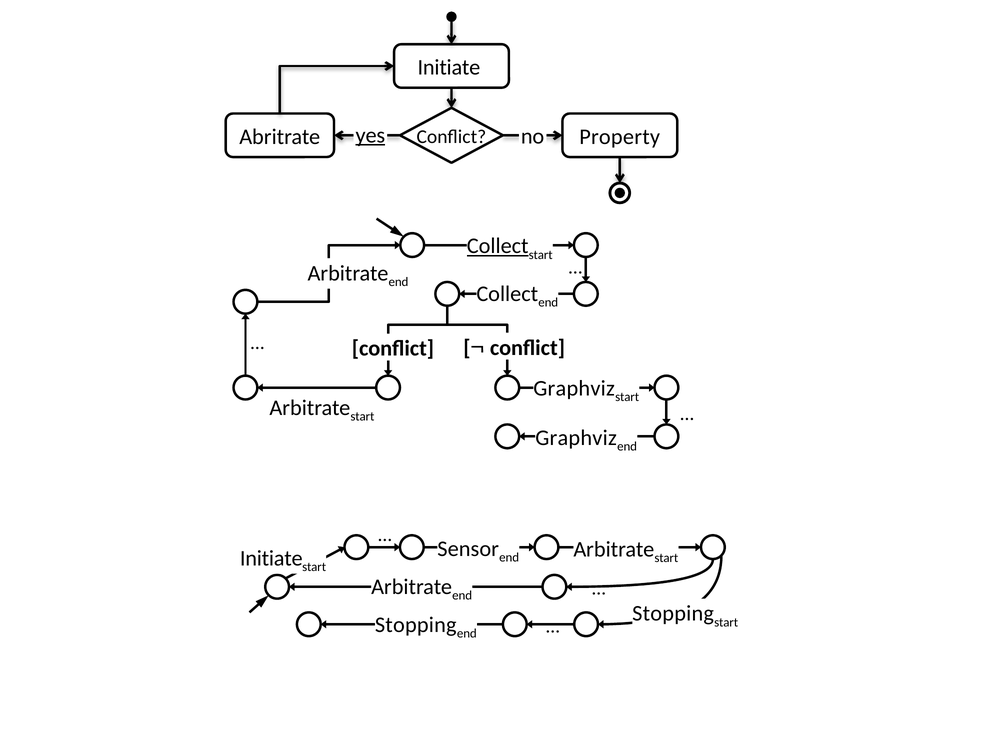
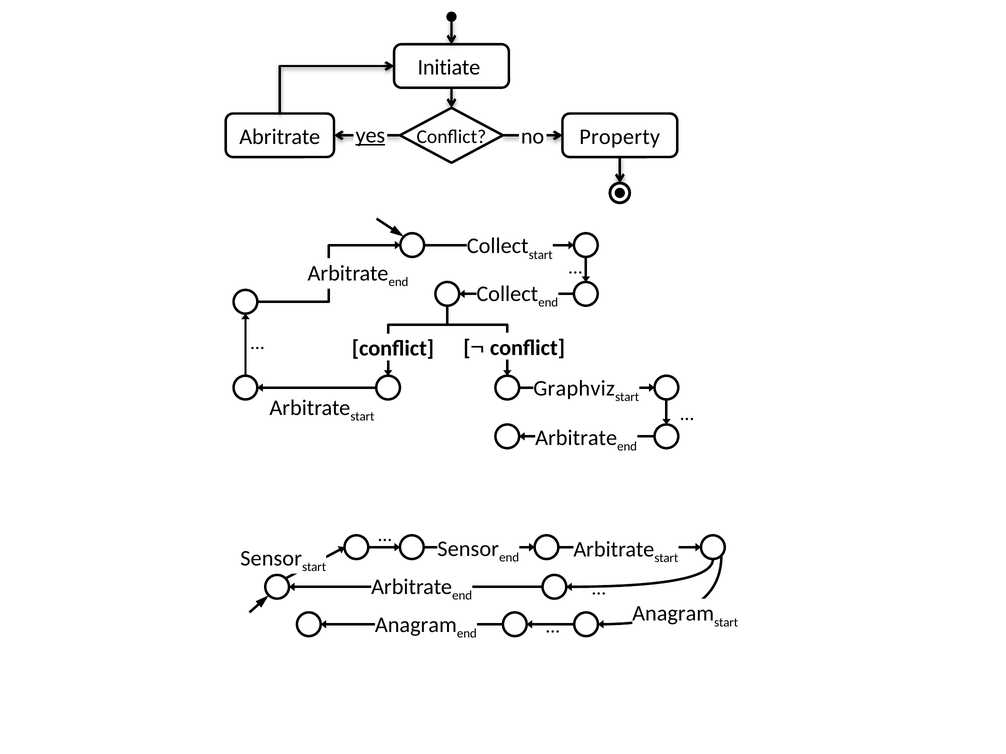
Collect at (498, 246) underline: present -> none
Graphviz at (576, 438): Graphviz -> Arbitrate
Initiate at (271, 559): Initiate -> Sensor
Stopping at (673, 614): Stopping -> Anagram
Stopping at (416, 625): Stopping -> Anagram
